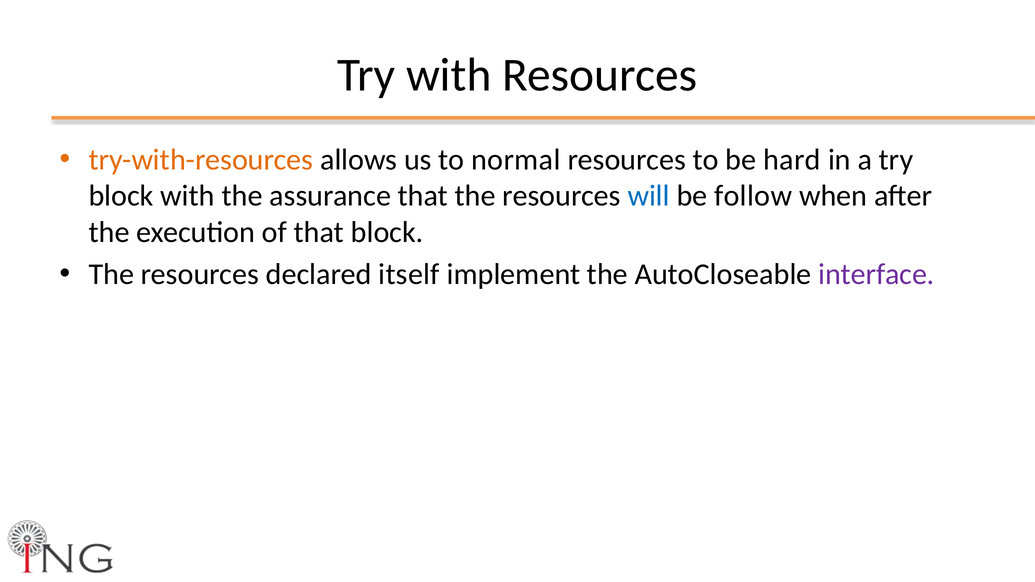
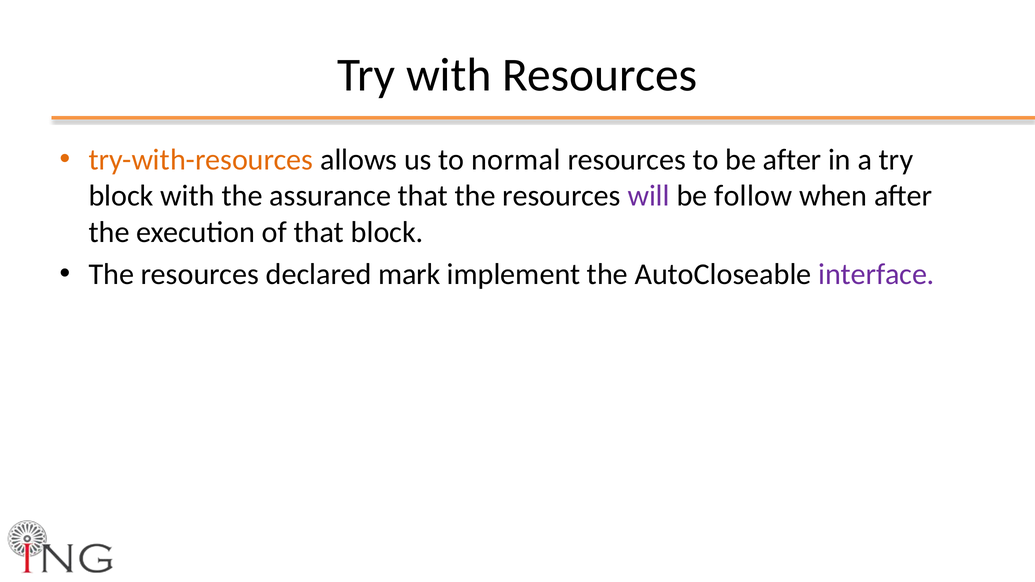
be hard: hard -> after
will colour: blue -> purple
itself: itself -> mark
